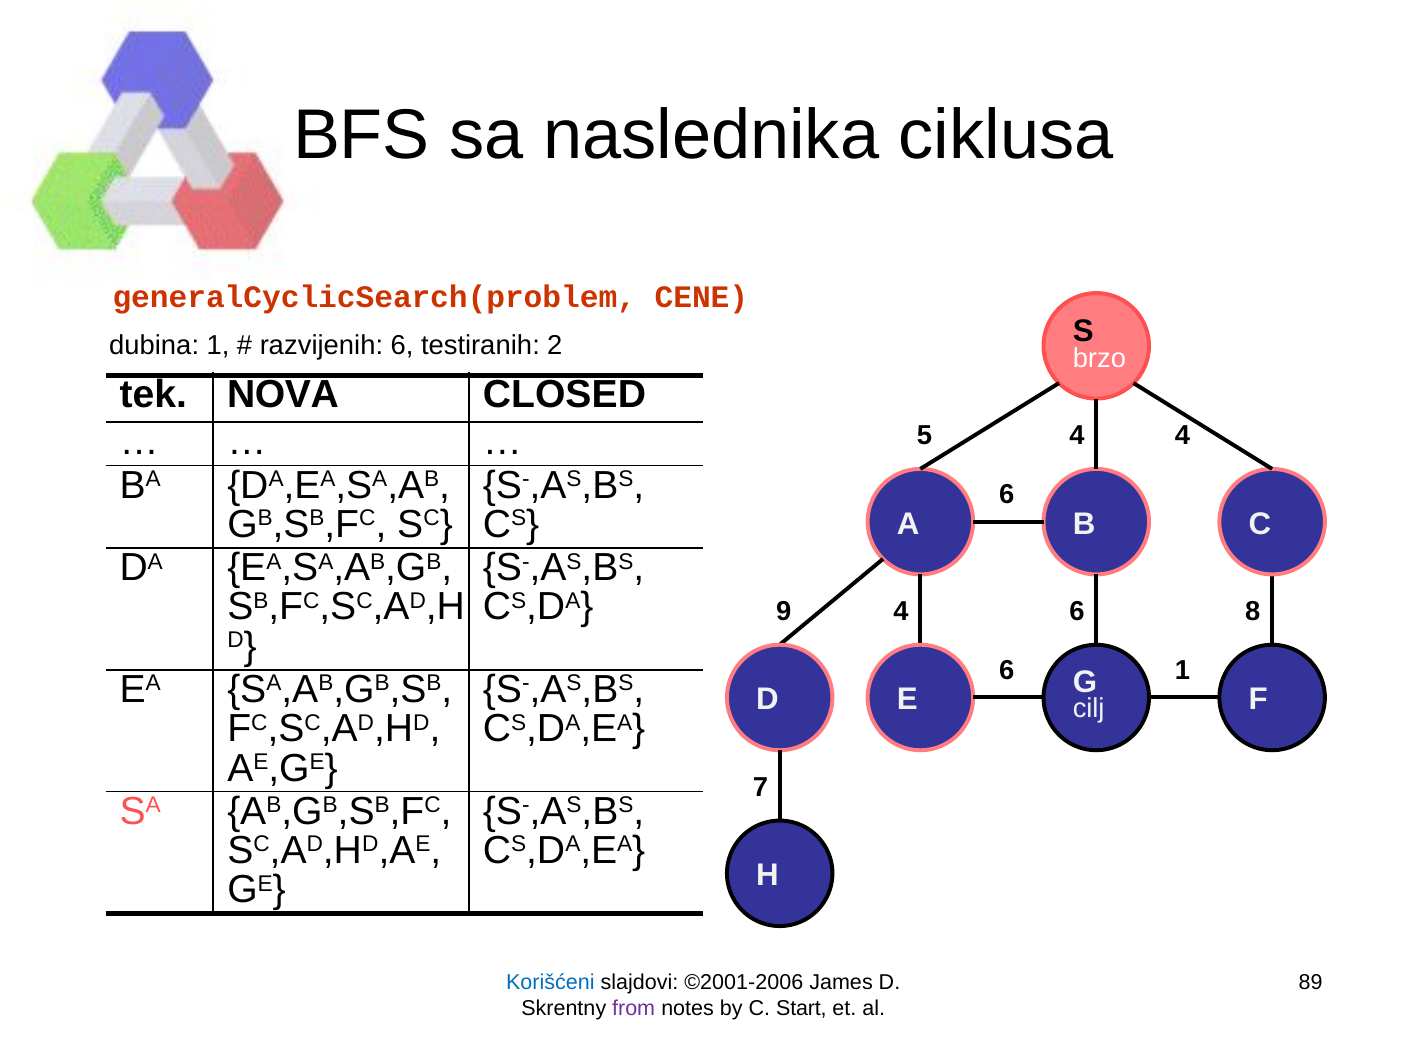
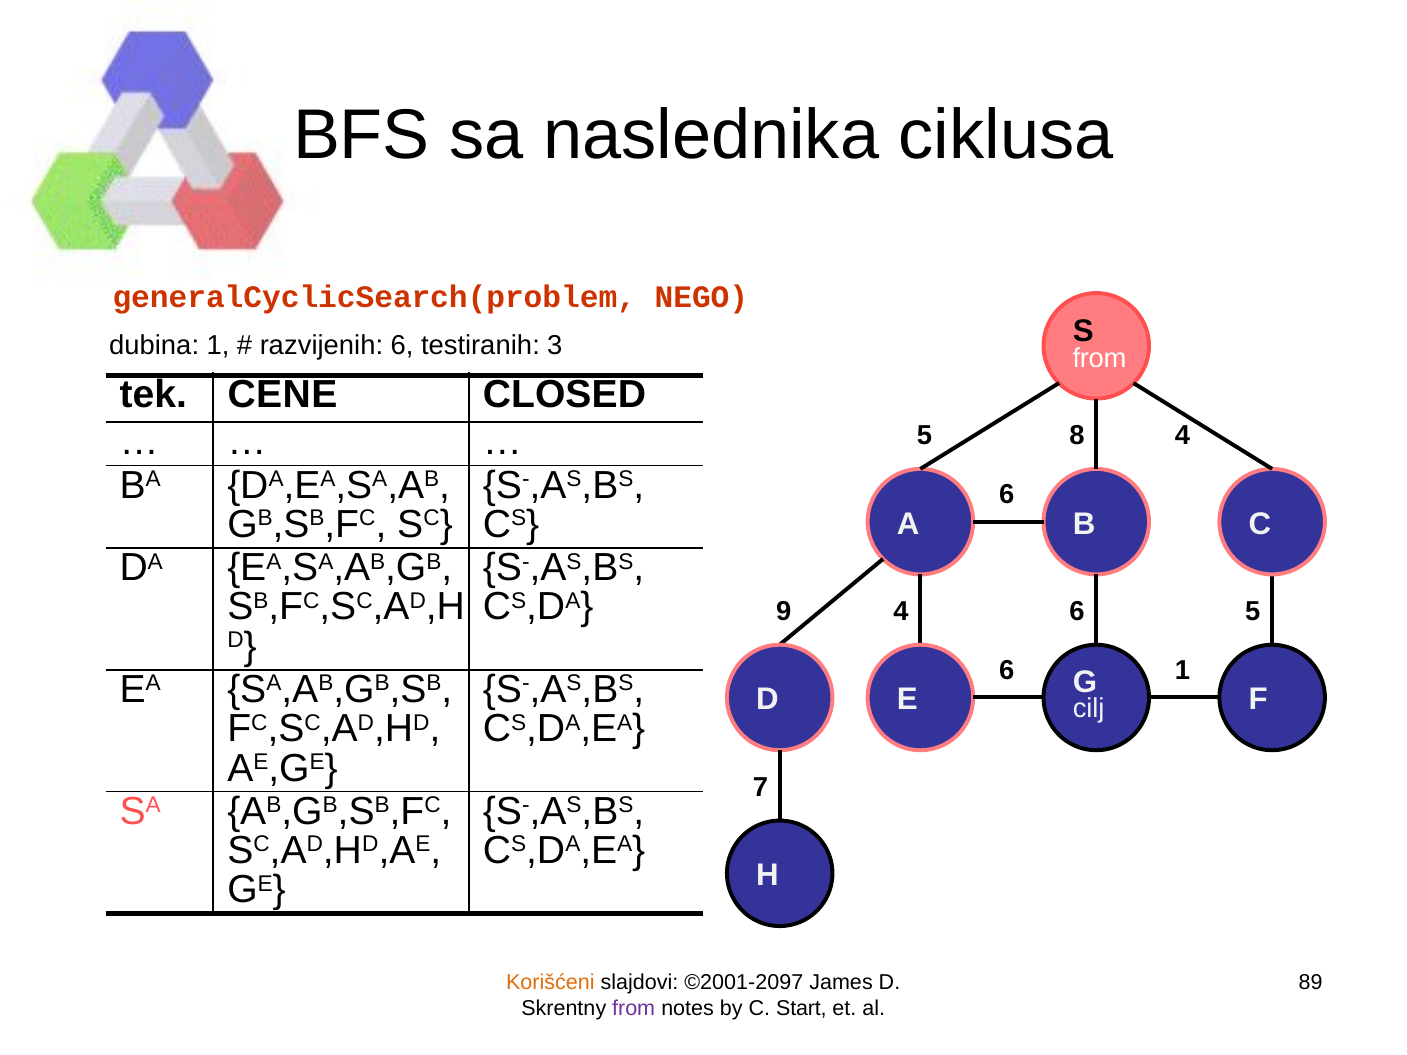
CENE: CENE -> NEGO
2: 2 -> 3
brzo at (1099, 358): brzo -> from
NOVA: NOVA -> CENE
5 4: 4 -> 8
6 8: 8 -> 5
Korišćeni colour: blue -> orange
©2001-2006: ©2001-2006 -> ©2001-2097
